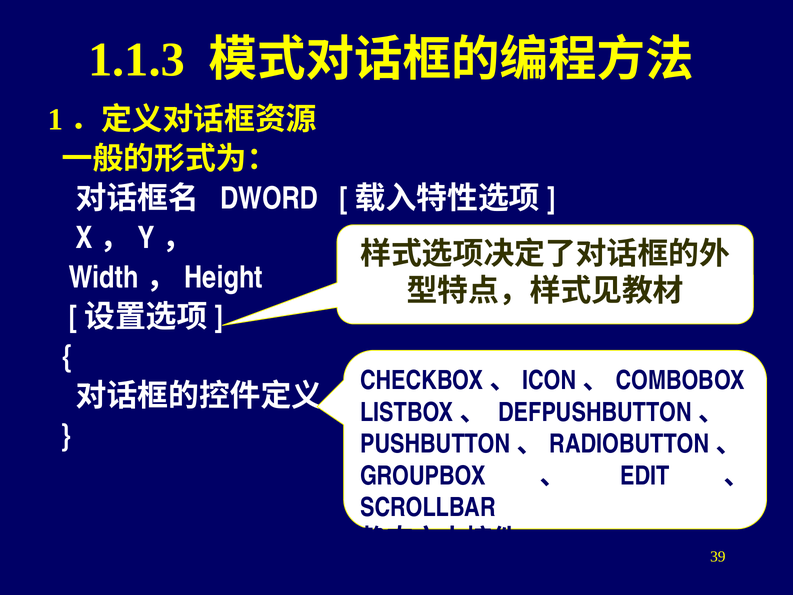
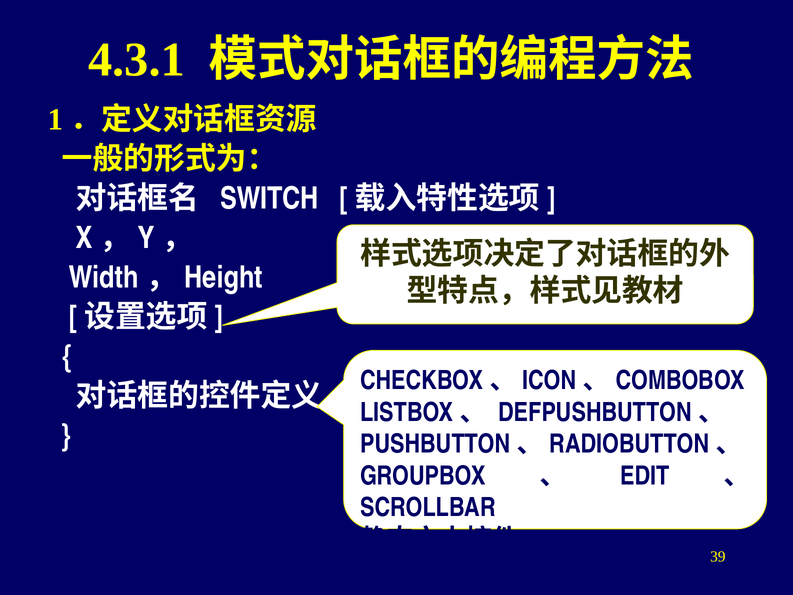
1.1.3: 1.1.3 -> 4.3.1
DWORD: DWORD -> SWITCH
